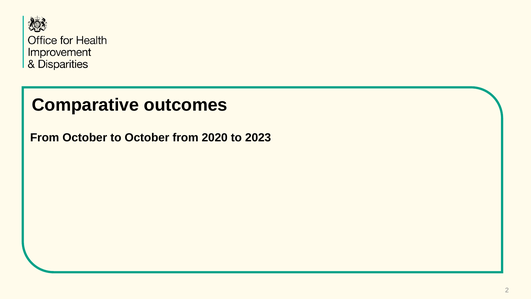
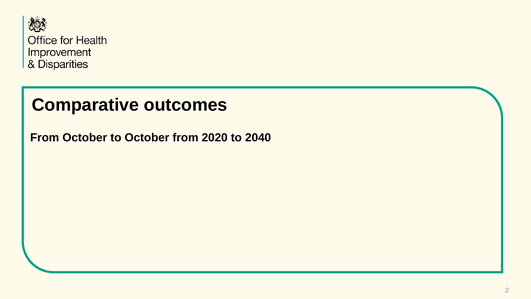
2023: 2023 -> 2040
